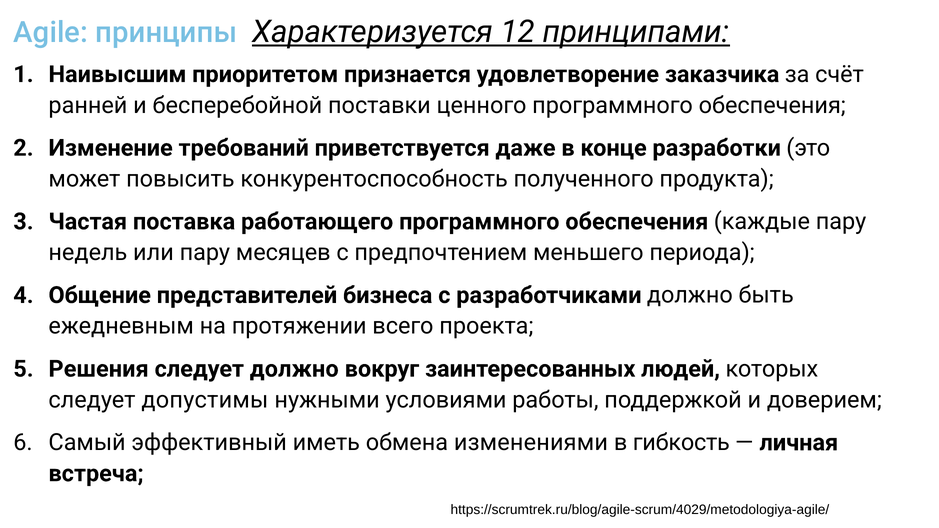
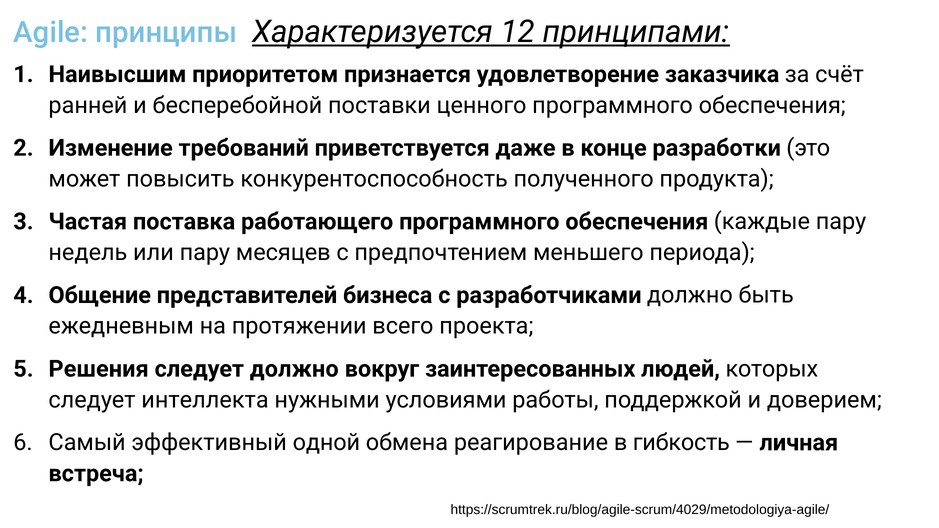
допустимы: допустимы -> интеллекта
иметь: иметь -> одной
изменениями: изменениями -> реагирование
